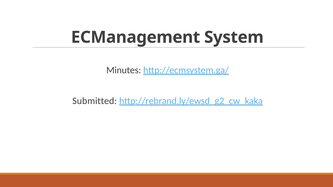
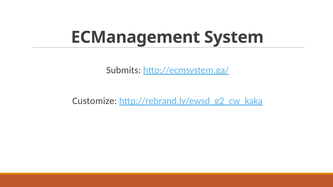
Minutes: Minutes -> Submits
Submitted: Submitted -> Customize
